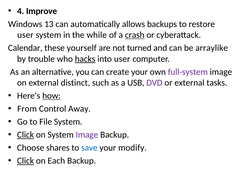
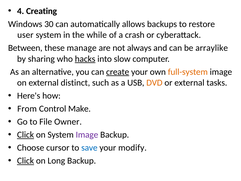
Improve: Improve -> Creating
13: 13 -> 30
crash underline: present -> none
Calendar: Calendar -> Between
yourself: yourself -> manage
turned: turned -> always
trouble: trouble -> sharing
into user: user -> slow
create underline: none -> present
full-system colour: purple -> orange
DVD colour: purple -> orange
how underline: present -> none
Away: Away -> Make
File System: System -> Owner
shares: shares -> cursor
Each: Each -> Long
